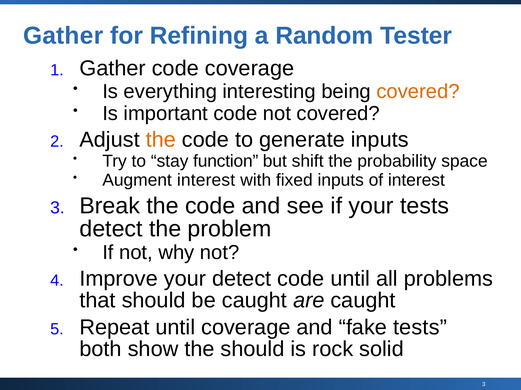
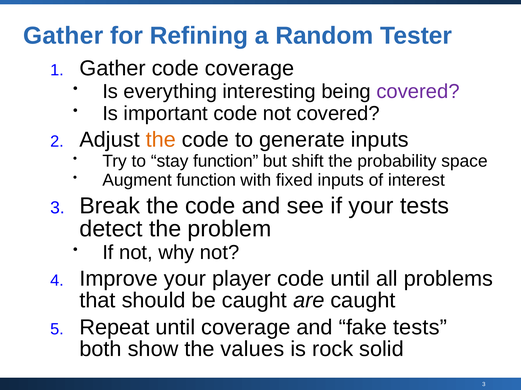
covered at (418, 92) colour: orange -> purple
Augment interest: interest -> function
your detect: detect -> player
the should: should -> values
